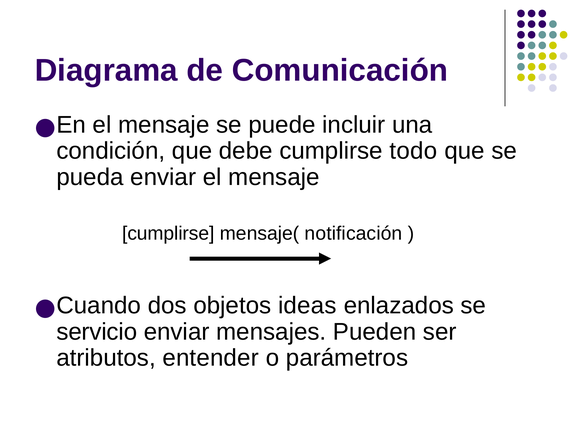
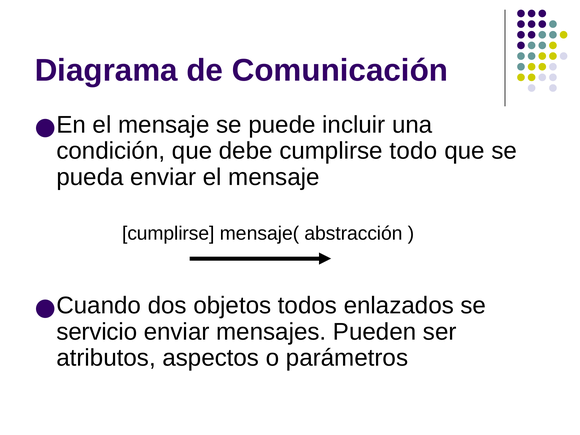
notificación: notificación -> abstracción
ideas: ideas -> todos
entender: entender -> aspectos
